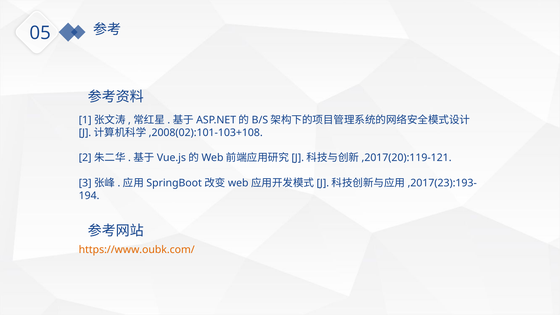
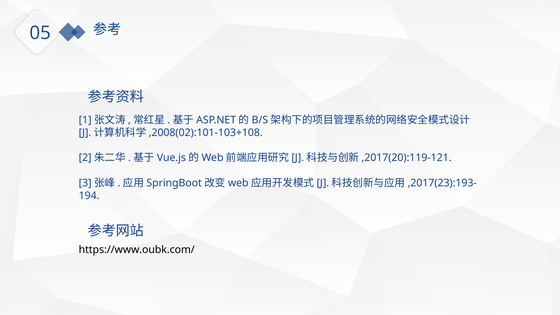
https://www.oubk.com/ colour: orange -> black
